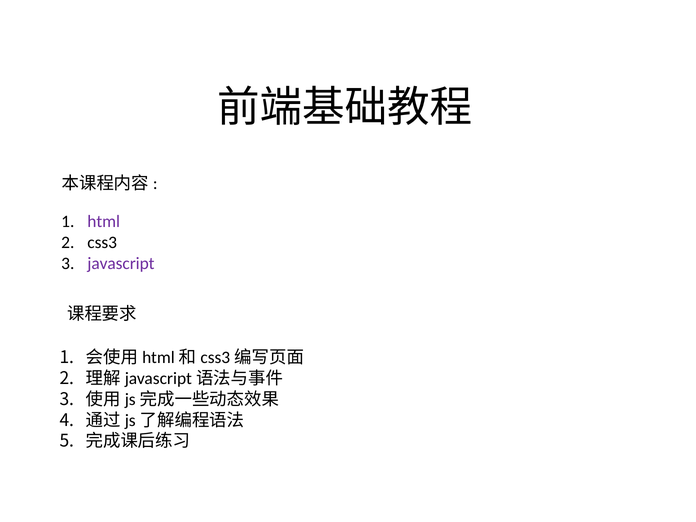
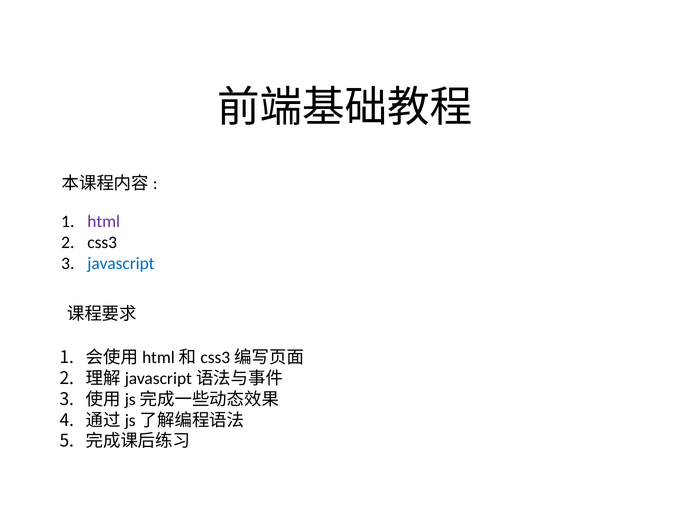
javascript colour: purple -> blue
